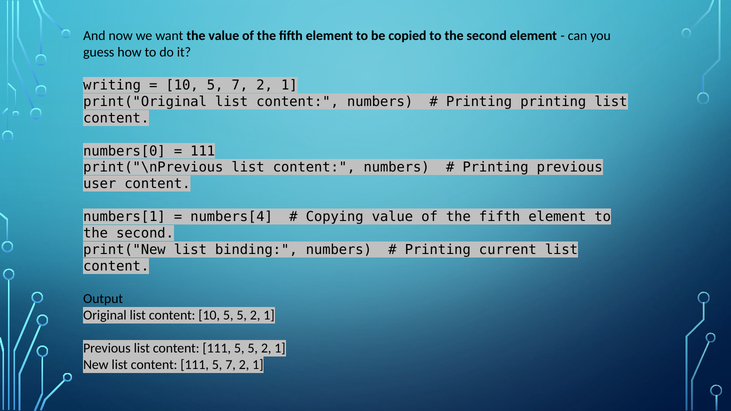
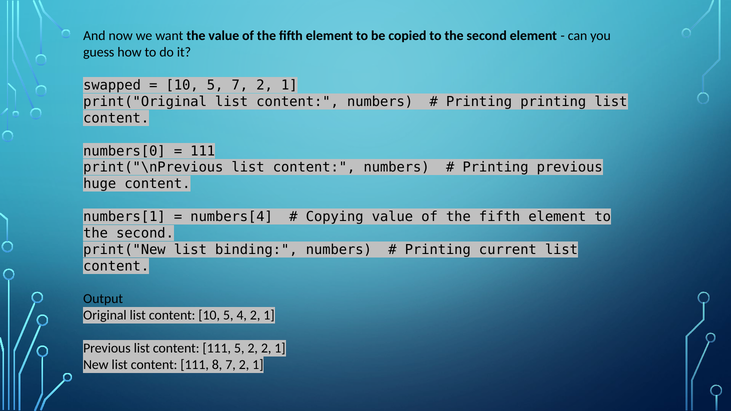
writing: writing -> swapped
user: user -> huge
10 5 5: 5 -> 4
111 5 5: 5 -> 2
5 at (217, 365): 5 -> 8
